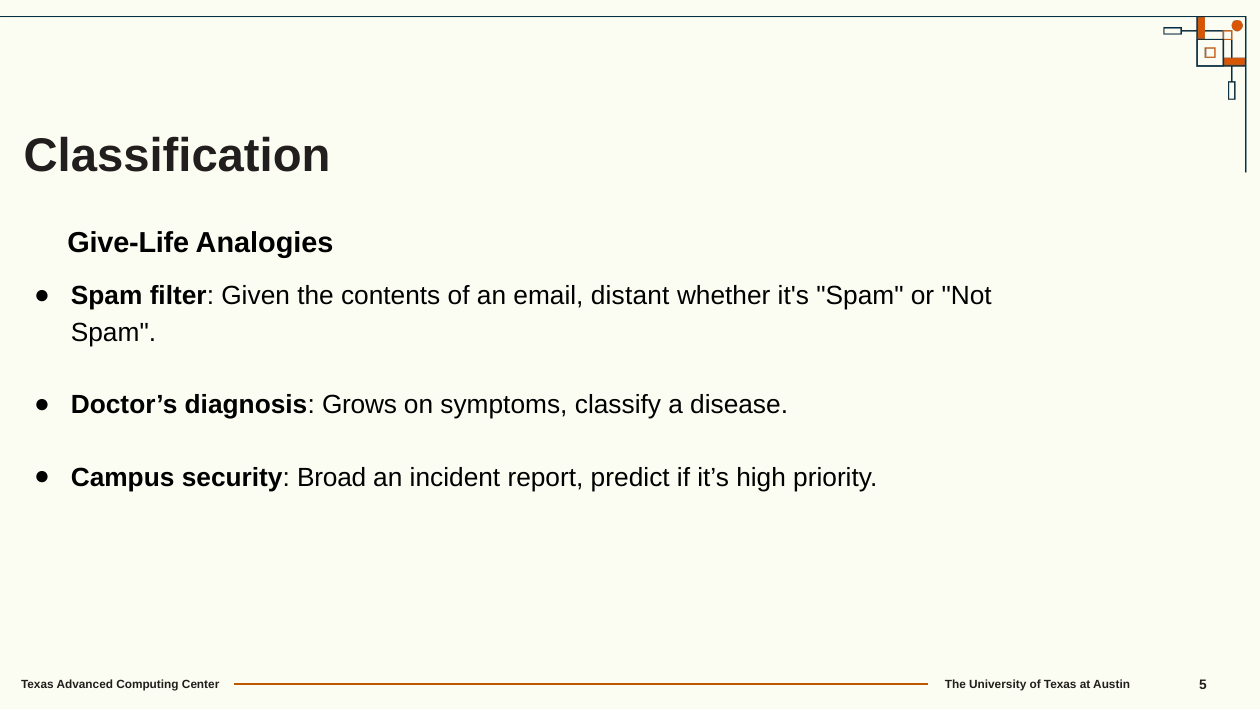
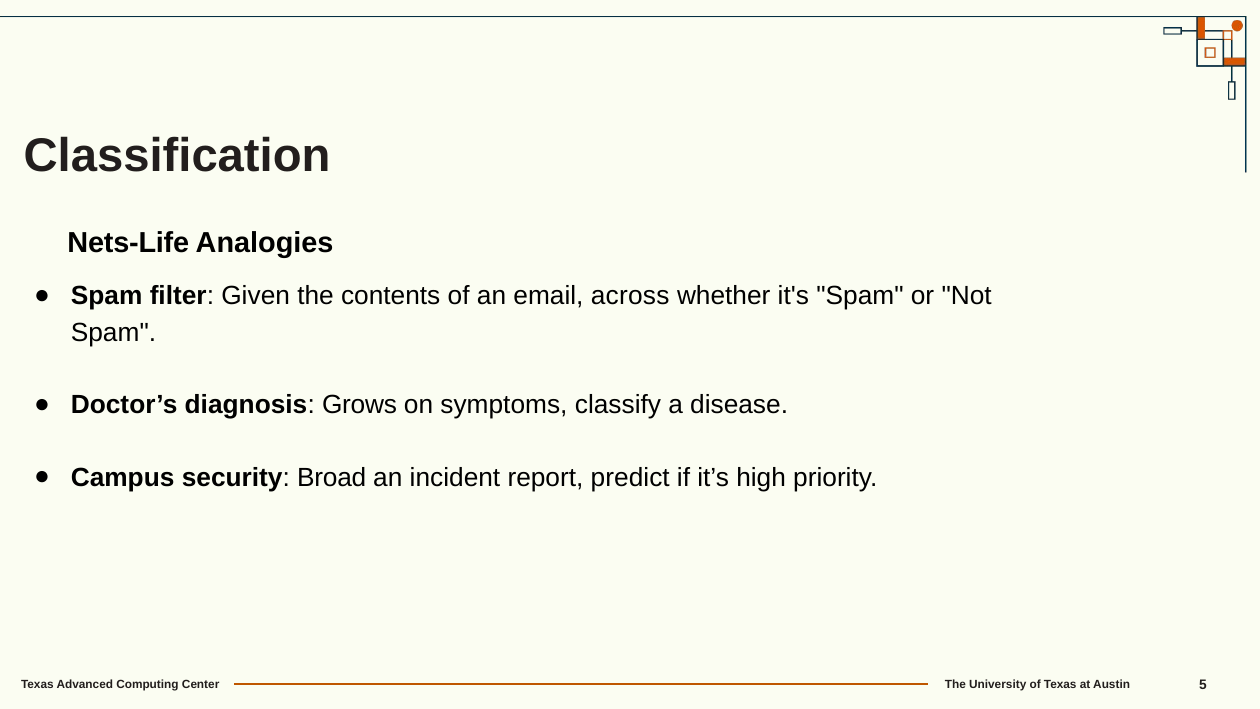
Give-Life: Give-Life -> Nets-Life
distant: distant -> across
